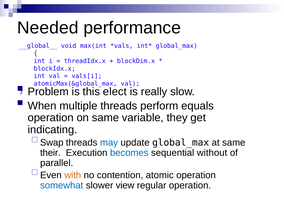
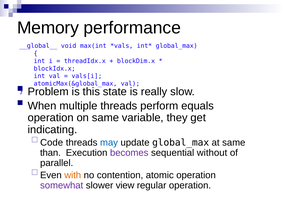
Needed: Needed -> Memory
elect: elect -> state
Swap: Swap -> Code
their: their -> than
becomes colour: blue -> purple
somewhat colour: blue -> purple
